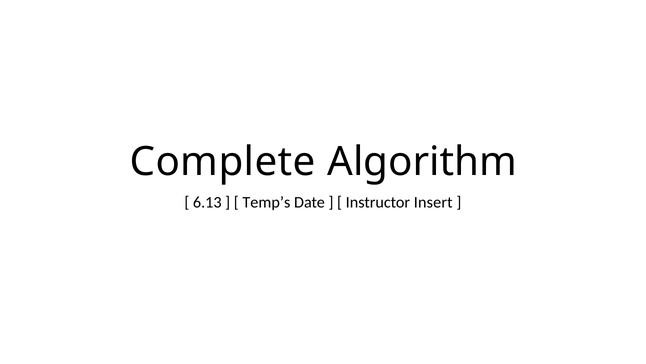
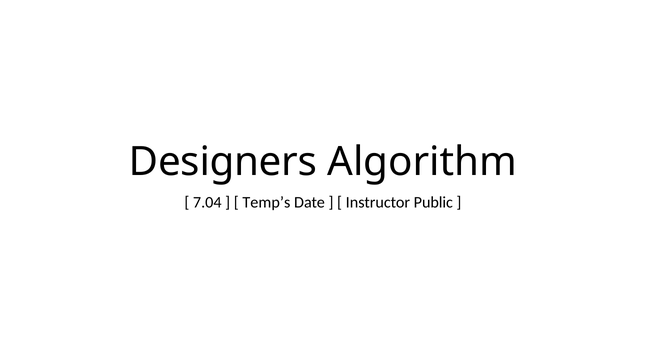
Complete: Complete -> Designers
6.13: 6.13 -> 7.04
Insert: Insert -> Public
